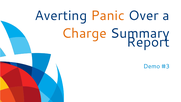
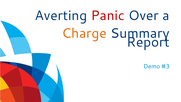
Panic colour: orange -> red
